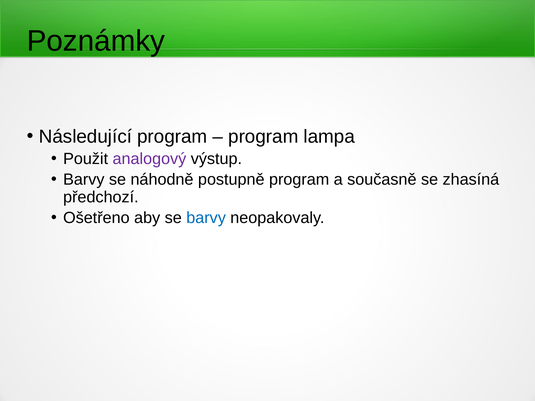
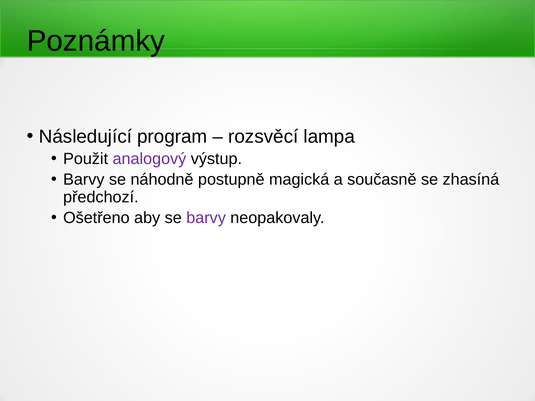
program at (263, 137): program -> rozsvěcí
postupně program: program -> magická
barvy at (206, 218) colour: blue -> purple
